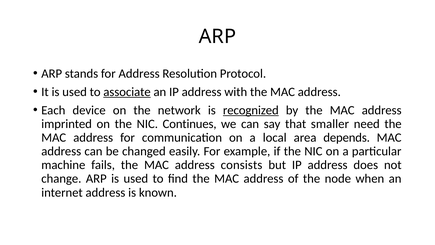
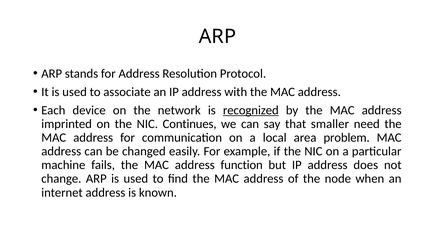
associate underline: present -> none
depends: depends -> problem
consists: consists -> function
